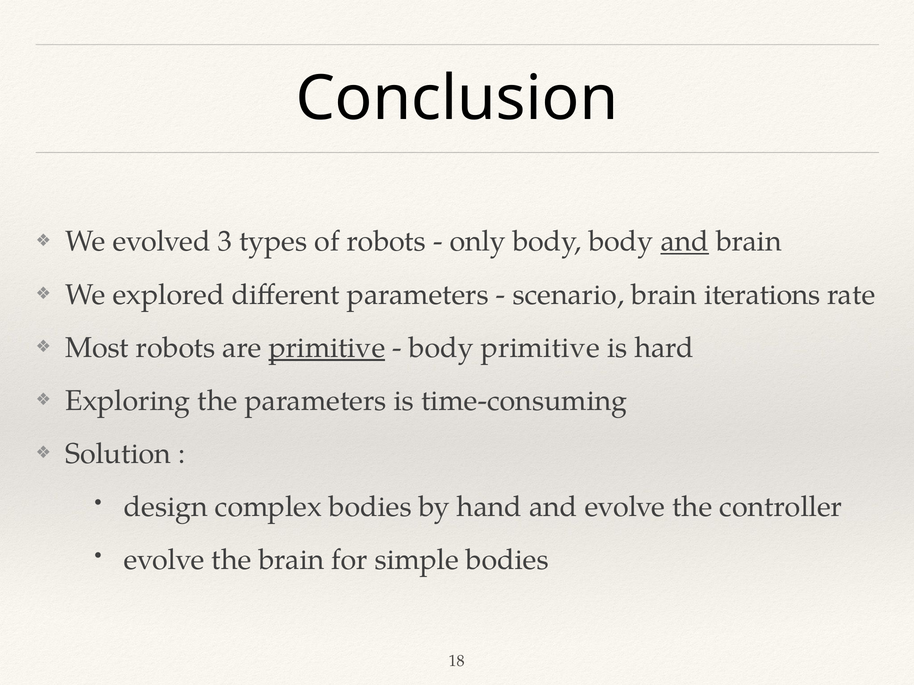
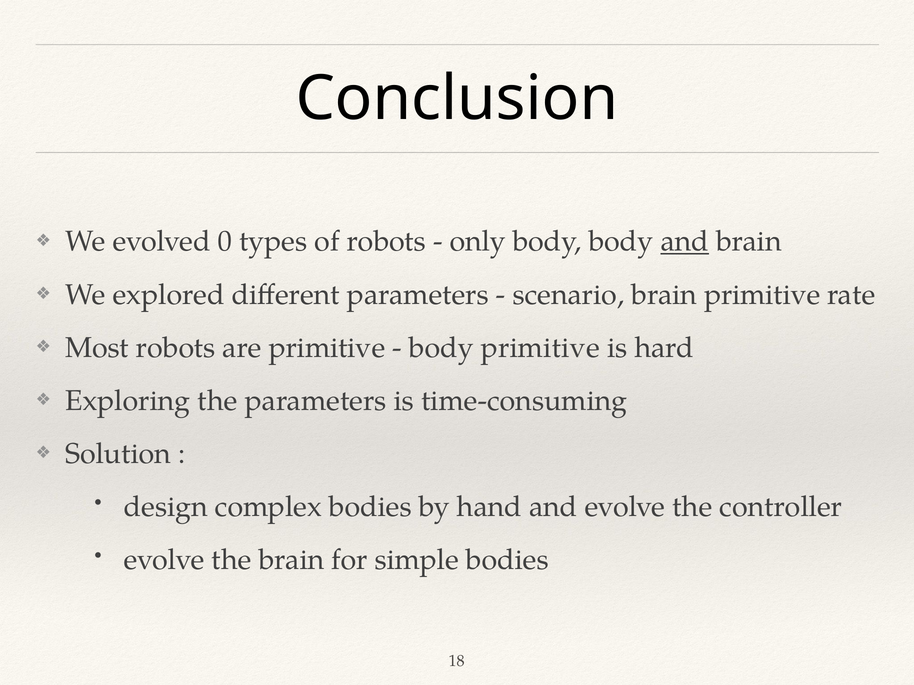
3: 3 -> 0
brain iterations: iterations -> primitive
primitive at (327, 348) underline: present -> none
